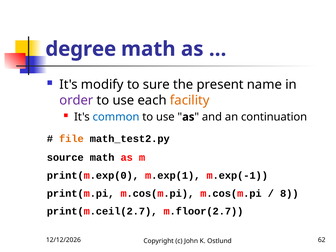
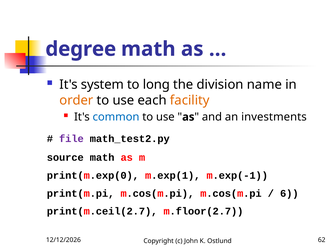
modify: modify -> system
sure: sure -> long
present: present -> division
order colour: purple -> orange
continuation: continuation -> investments
file colour: orange -> purple
8: 8 -> 6
